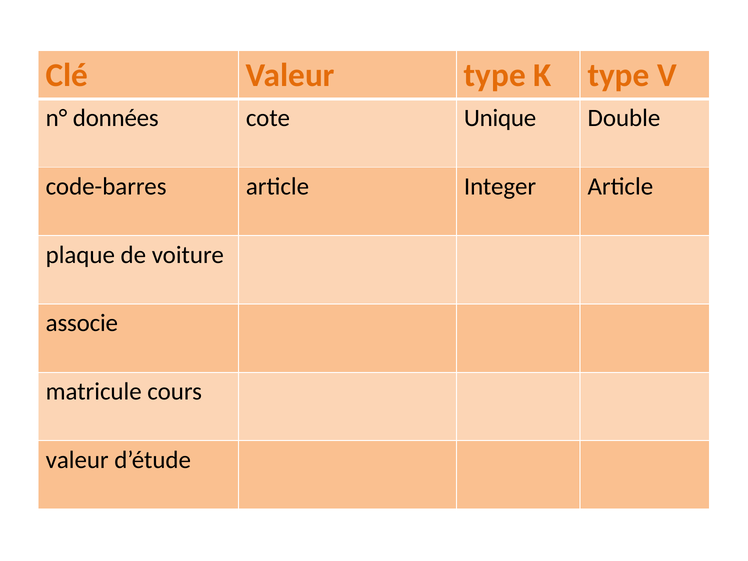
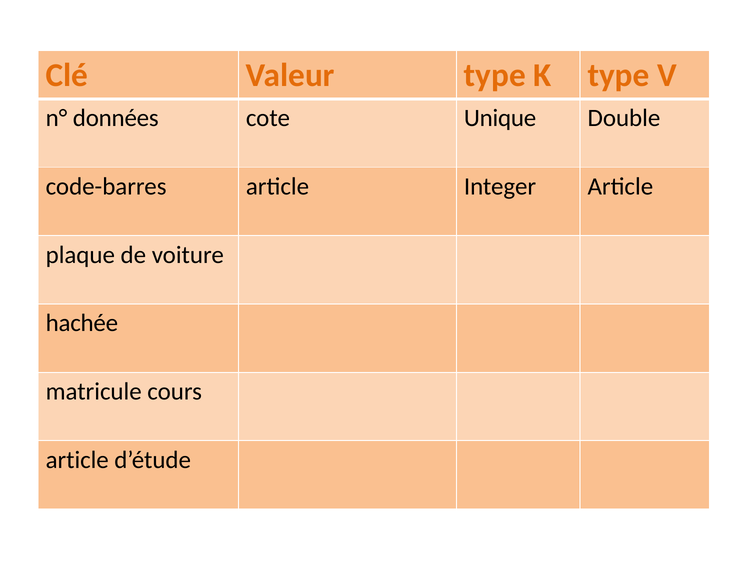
associe: associe -> hachée
valeur at (77, 460): valeur -> article
